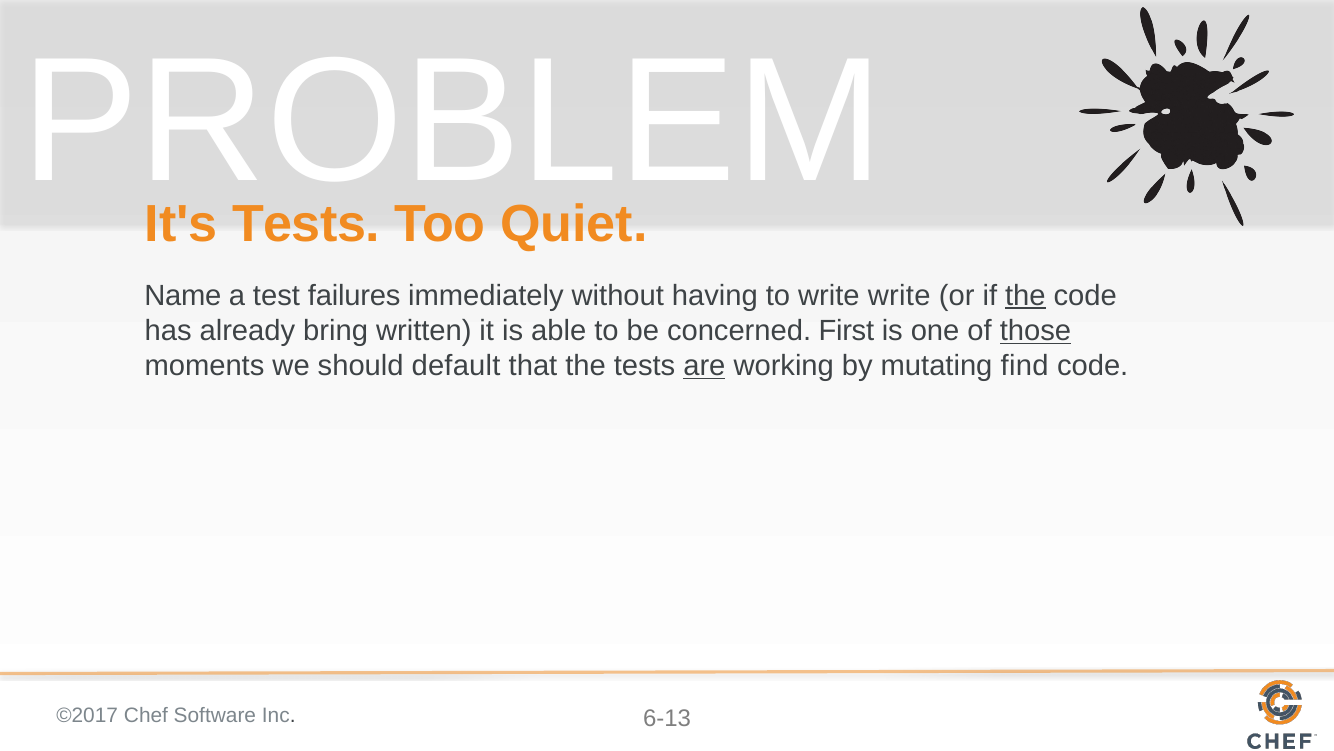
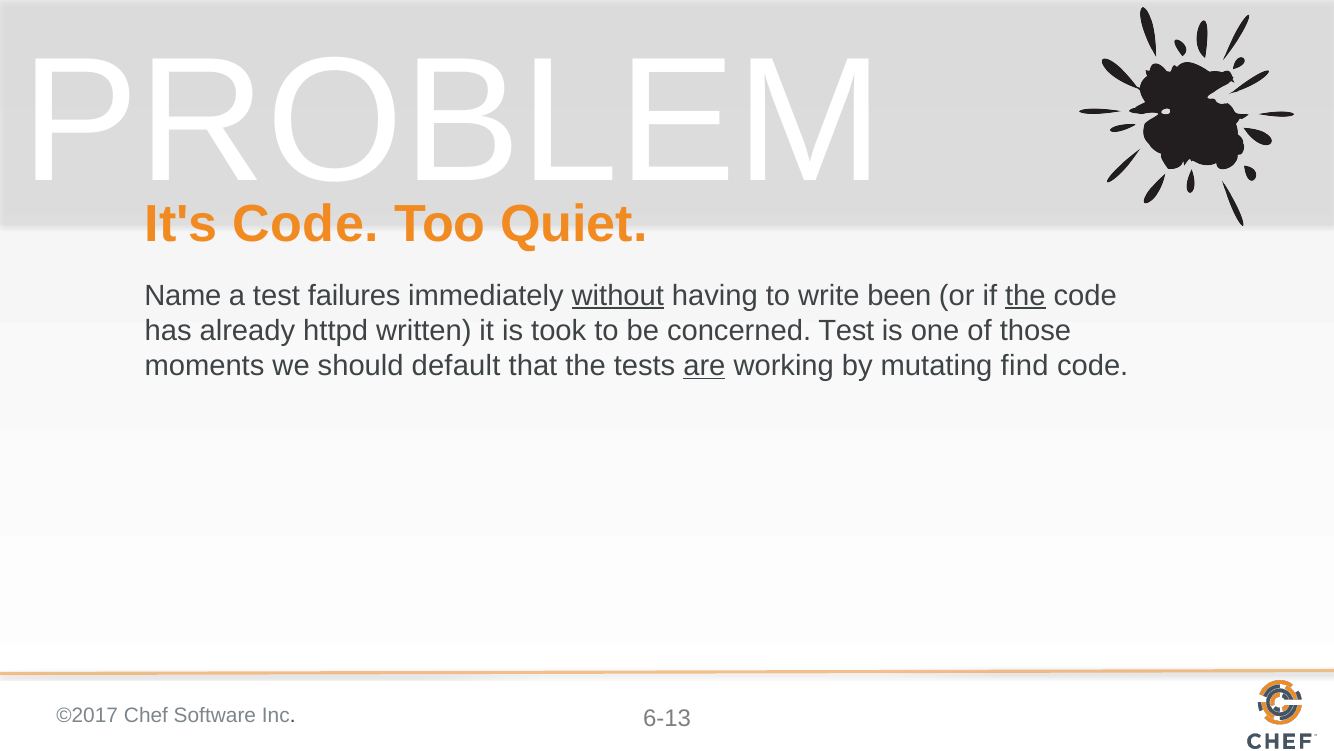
It's Tests: Tests -> Code
without underline: none -> present
write write: write -> been
bring: bring -> httpd
able: able -> took
concerned First: First -> Test
those underline: present -> none
